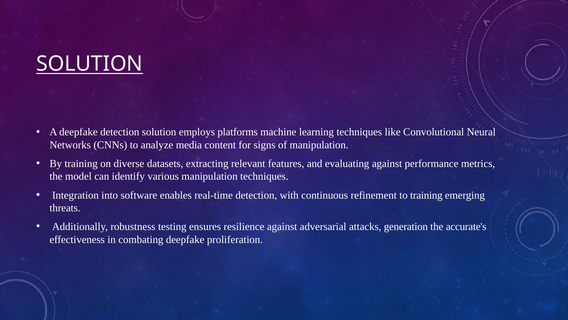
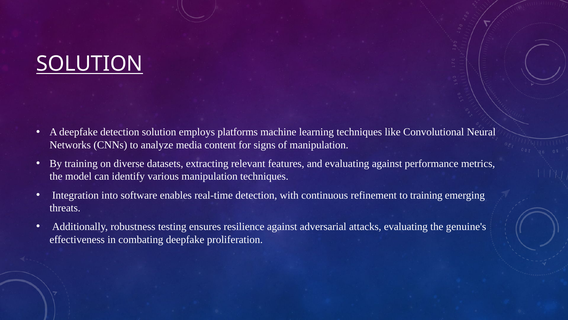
attacks generation: generation -> evaluating
accurate's: accurate's -> genuine's
